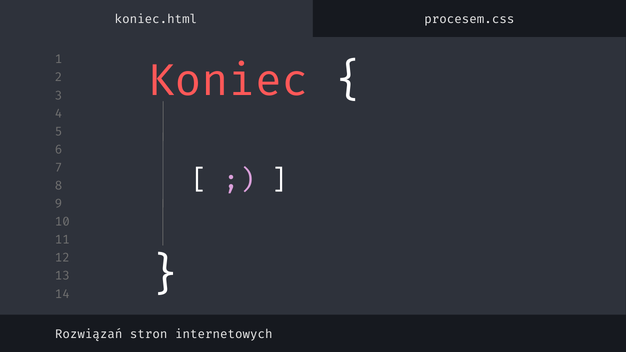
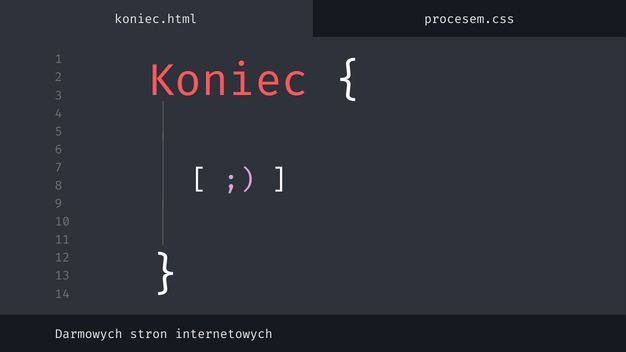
Rozwiązań: Rozwiązań -> Darmowych
